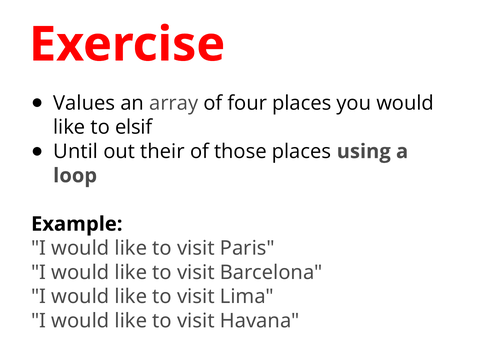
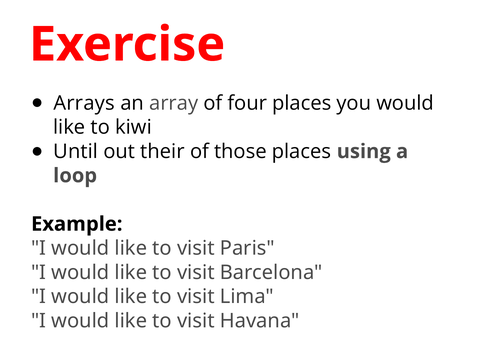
Values: Values -> Arrays
elsif: elsif -> kiwi
